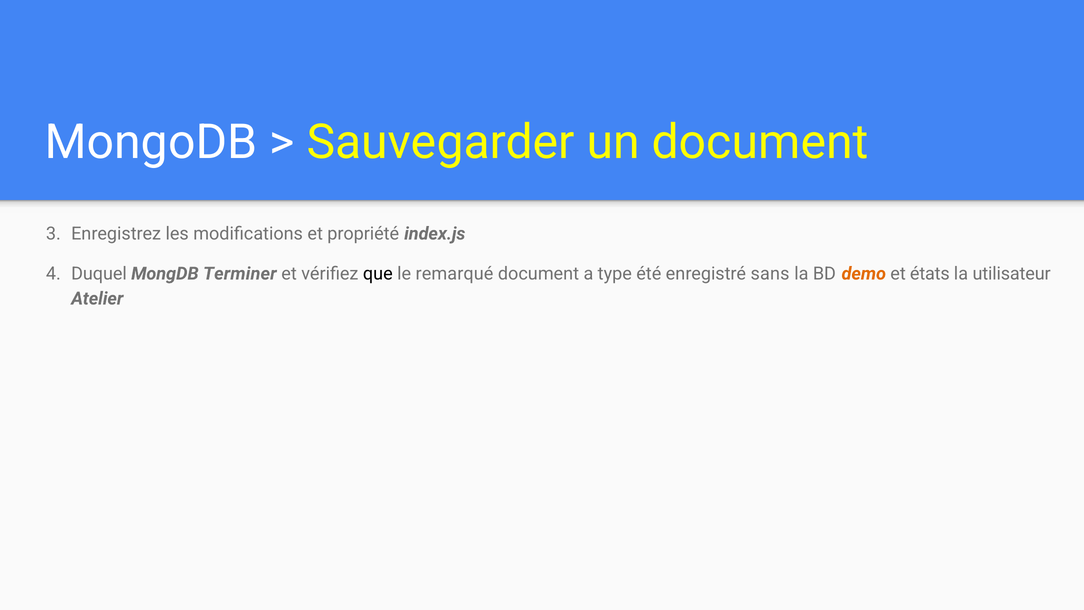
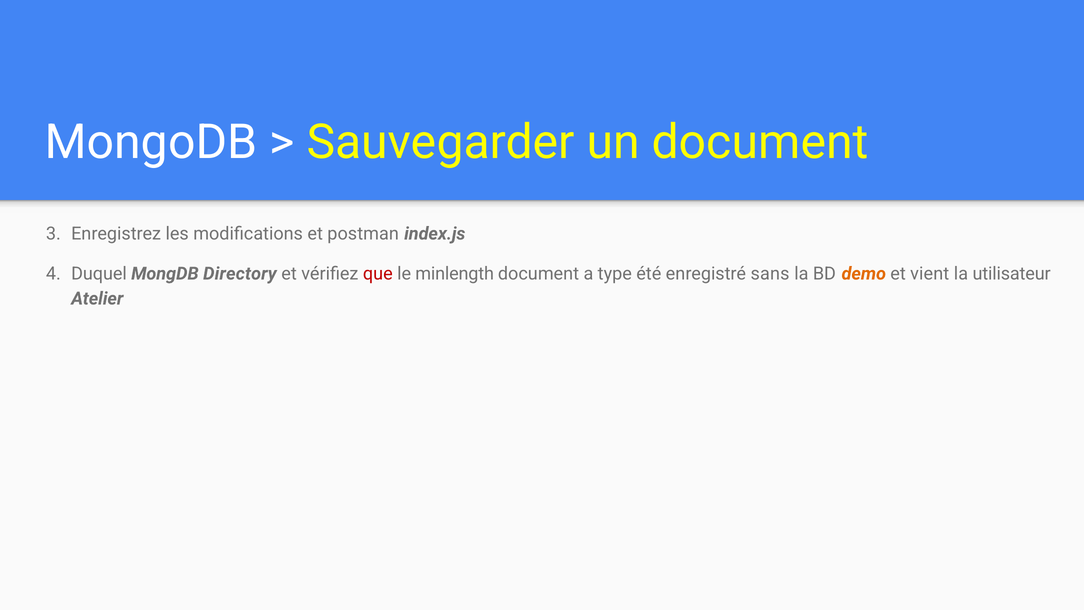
propriété: propriété -> postman
Terminer: Terminer -> Directory
que colour: black -> red
remarqué: remarqué -> minlength
états: états -> vient
